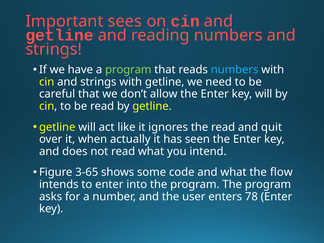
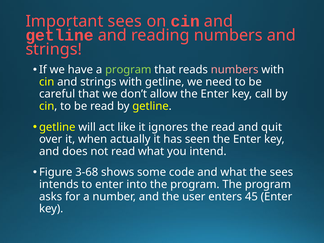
numbers at (235, 70) colour: light blue -> pink
key will: will -> call
3-65: 3-65 -> 3-68
the flow: flow -> sees
78: 78 -> 45
